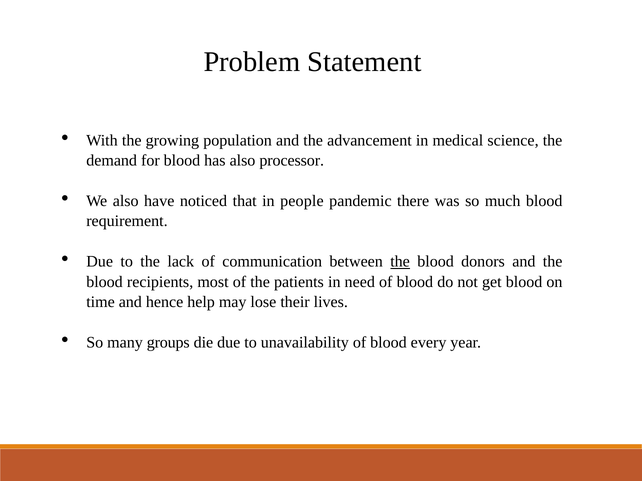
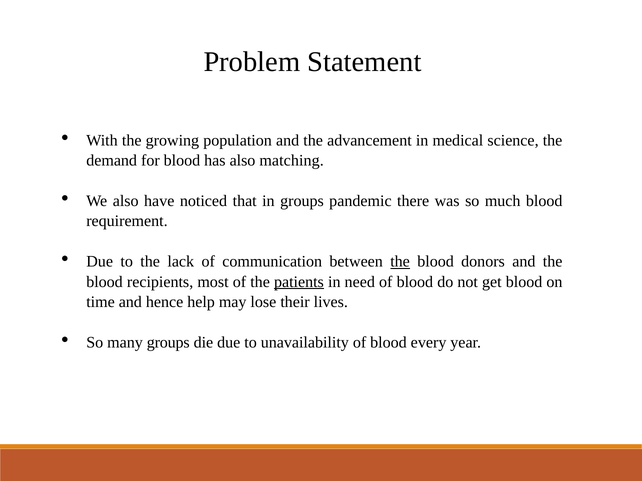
processor: processor -> matching
in people: people -> groups
patients underline: none -> present
